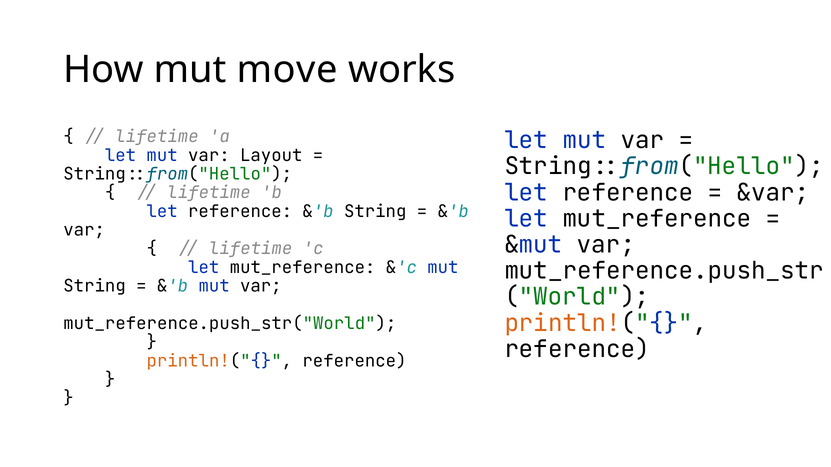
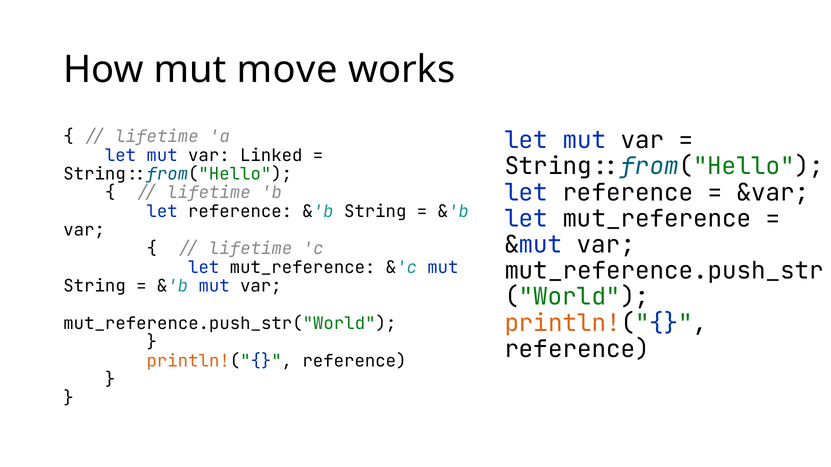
Layout: Layout -> Linked
